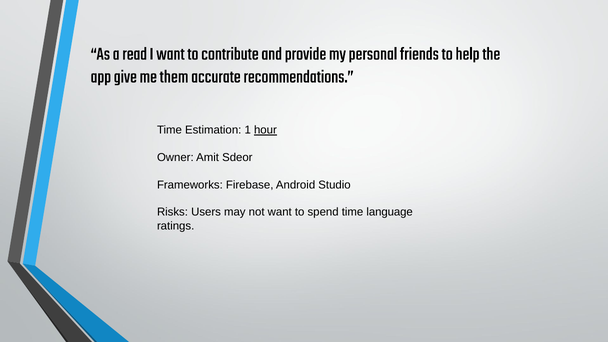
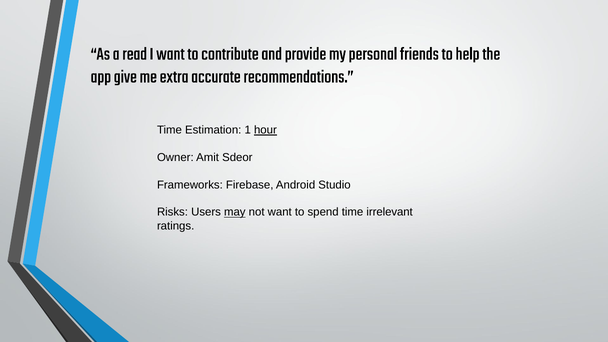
them: them -> extra
may underline: none -> present
language: language -> irrelevant
